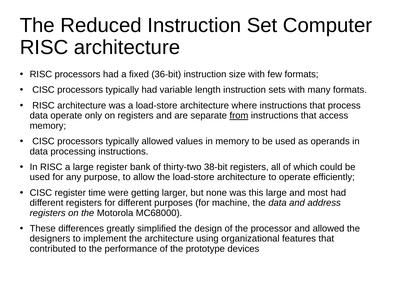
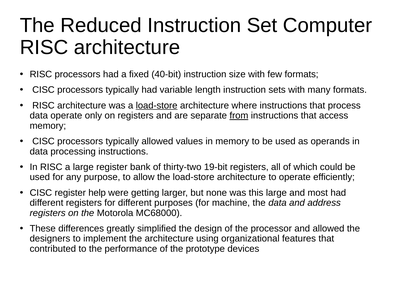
36-bit: 36-bit -> 40-bit
load-store at (157, 106) underline: none -> present
38-bit: 38-bit -> 19-bit
time: time -> help
